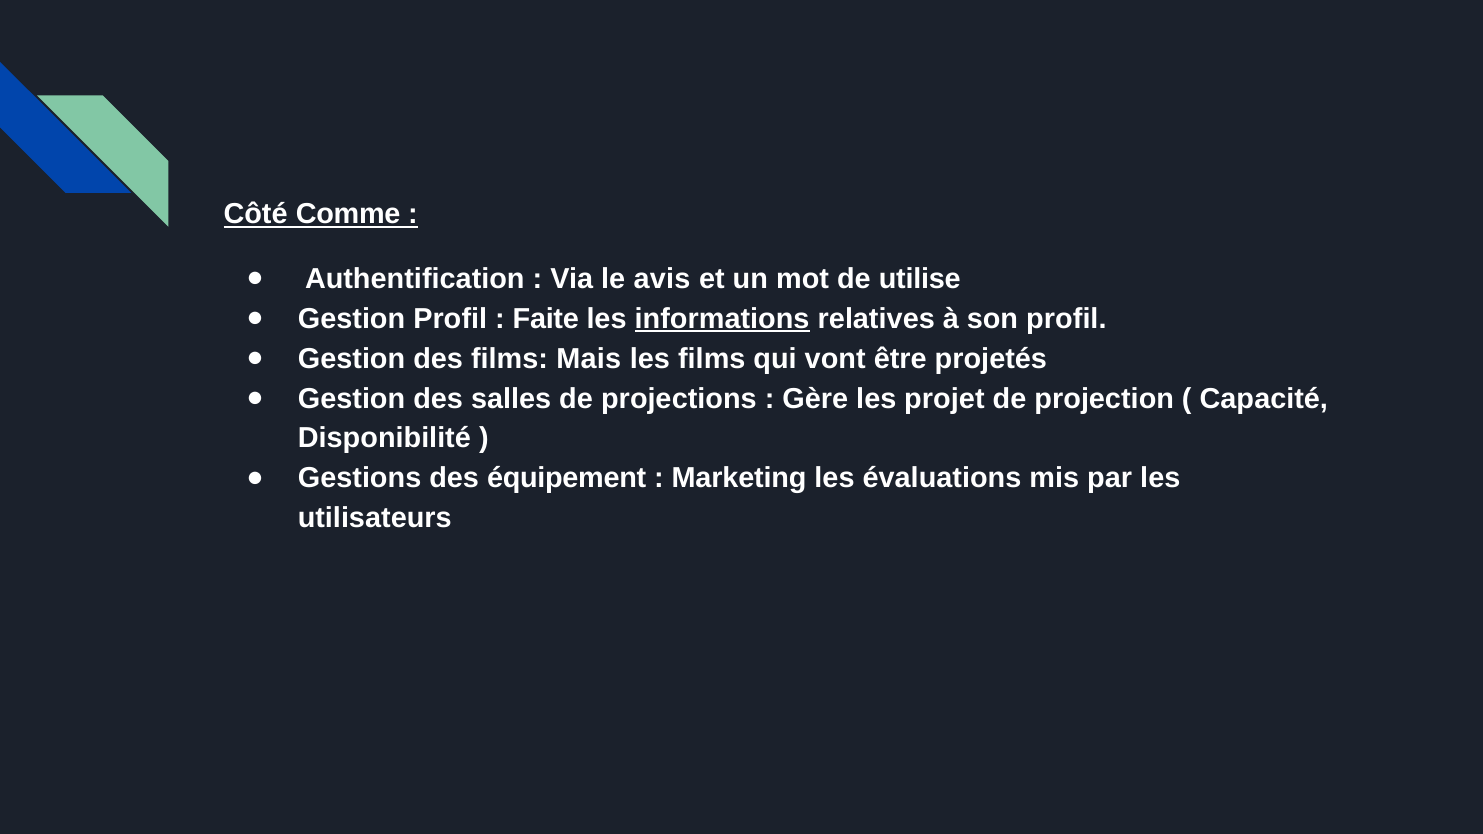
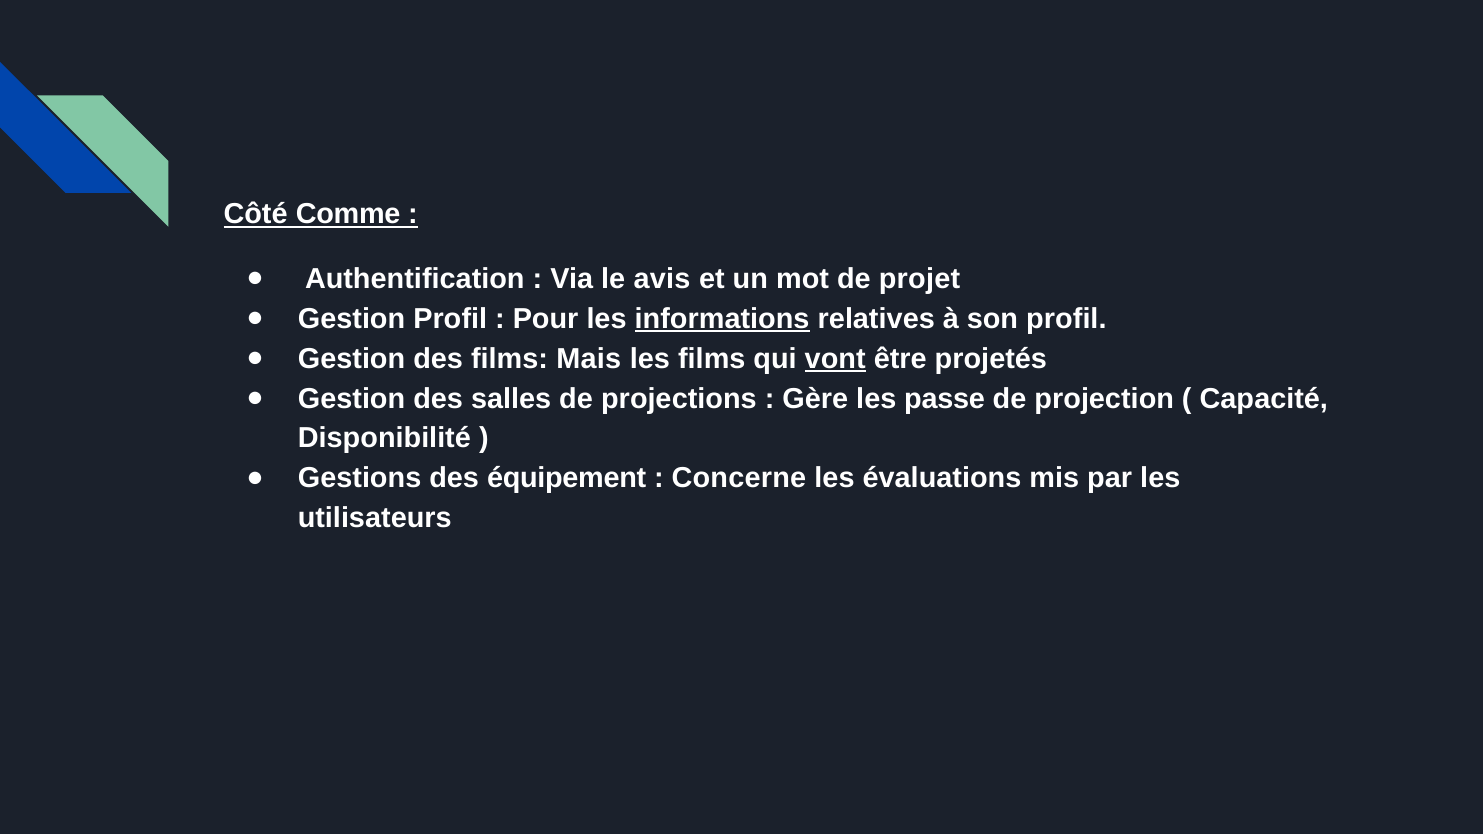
utilise: utilise -> projet
Faite: Faite -> Pour
vont underline: none -> present
projet: projet -> passe
Marketing: Marketing -> Concerne
